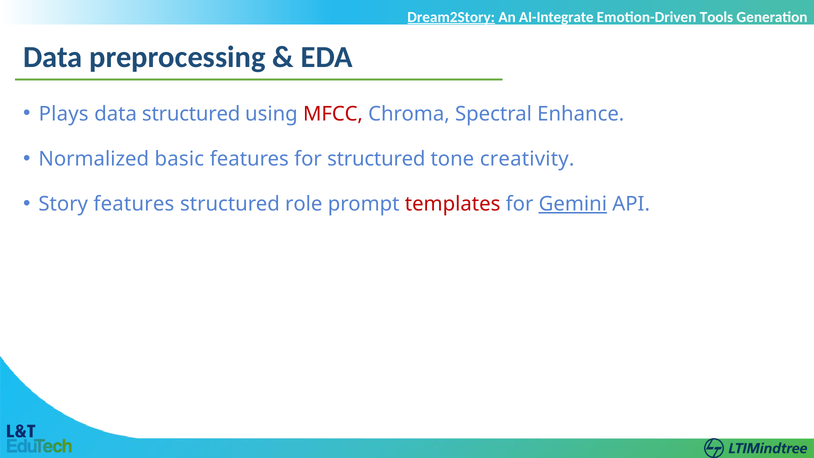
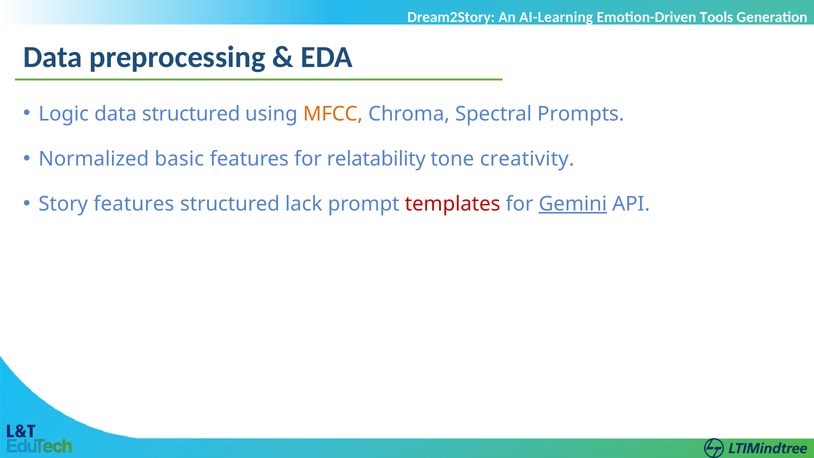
Dream2Story underline: present -> none
AI-Integrate: AI-Integrate -> AI-Learning
Plays: Plays -> Logic
MFCC colour: red -> orange
Enhance: Enhance -> Prompts
for structured: structured -> relatability
role: role -> lack
